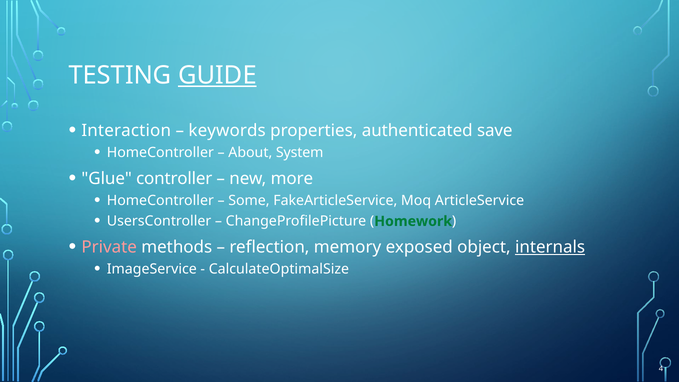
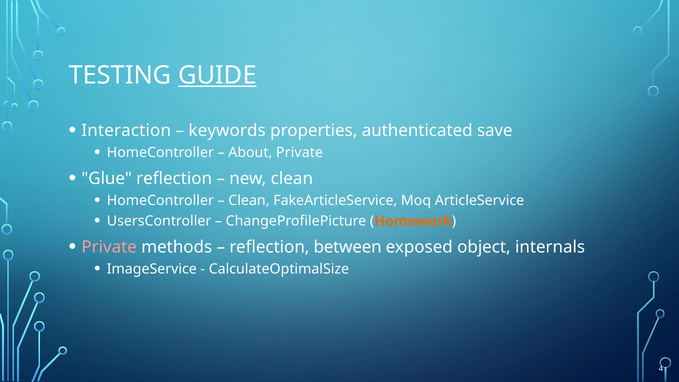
About System: System -> Private
Glue controller: controller -> reflection
new more: more -> clean
Some at (249, 201): Some -> Clean
Homework colour: green -> orange
memory: memory -> between
internals underline: present -> none
